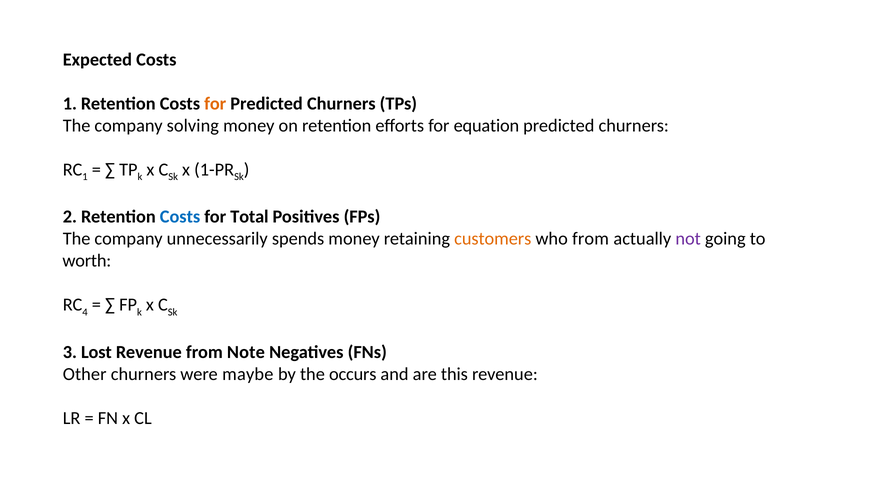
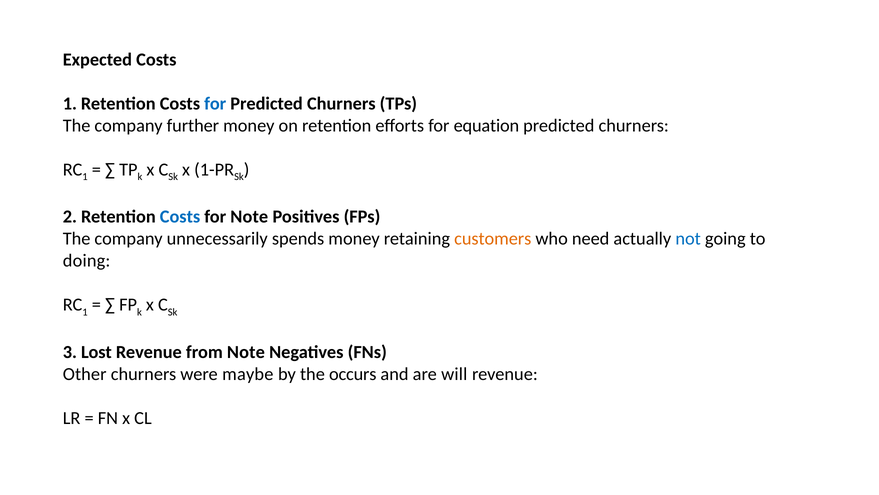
for at (215, 104) colour: orange -> blue
solving: solving -> further
for Total: Total -> Note
who from: from -> need
not colour: purple -> blue
worth: worth -> doing
4 at (85, 312): 4 -> 1
this: this -> will
